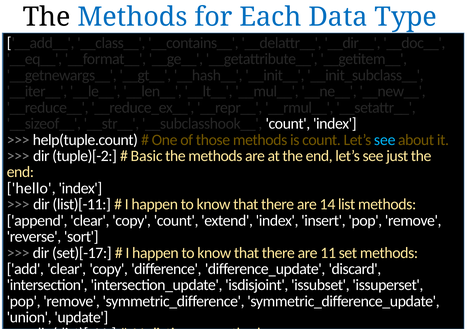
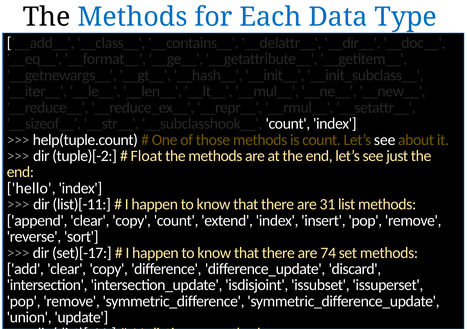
see at (385, 140) colour: light blue -> white
Basic: Basic -> Float
14: 14 -> 31
are 11: 11 -> 74
